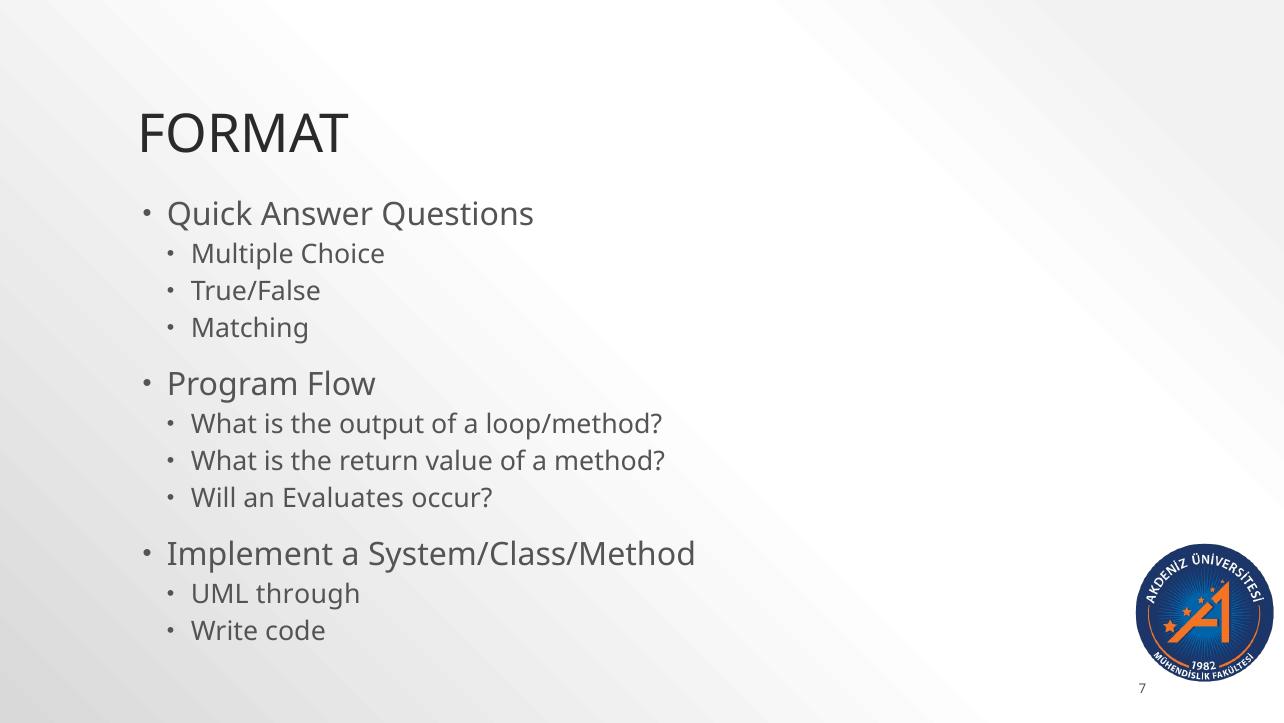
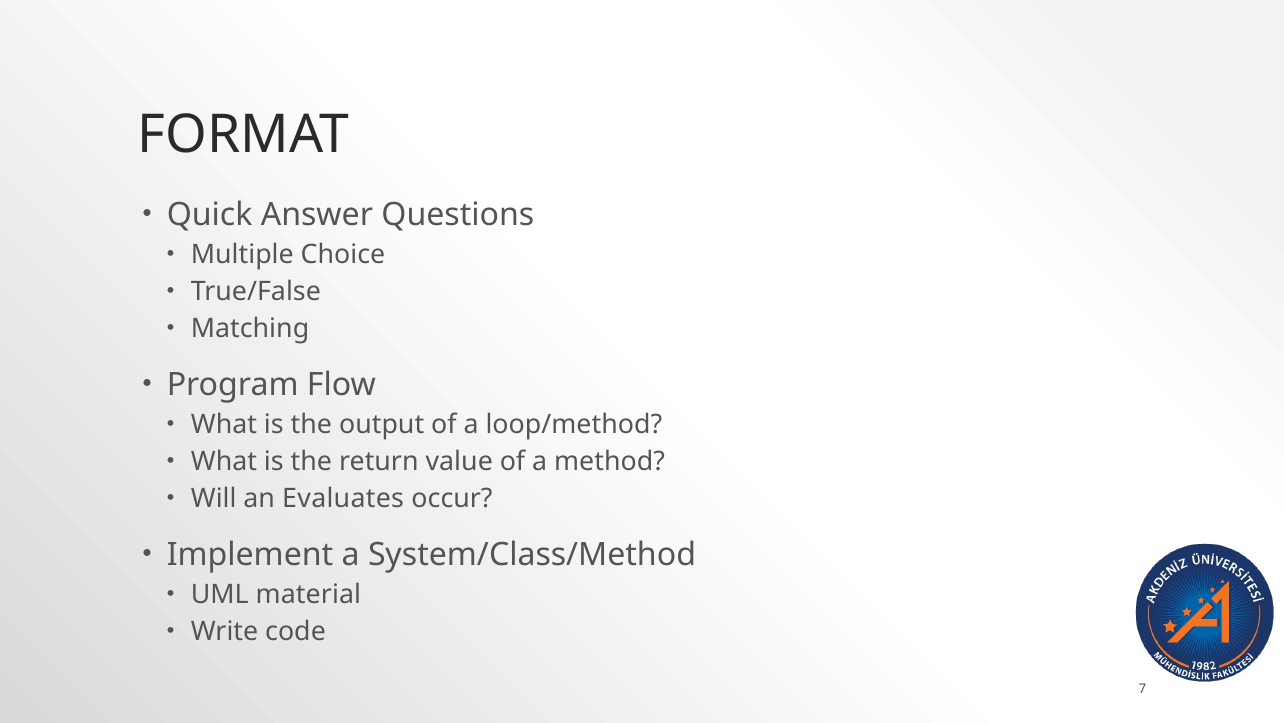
through: through -> material
